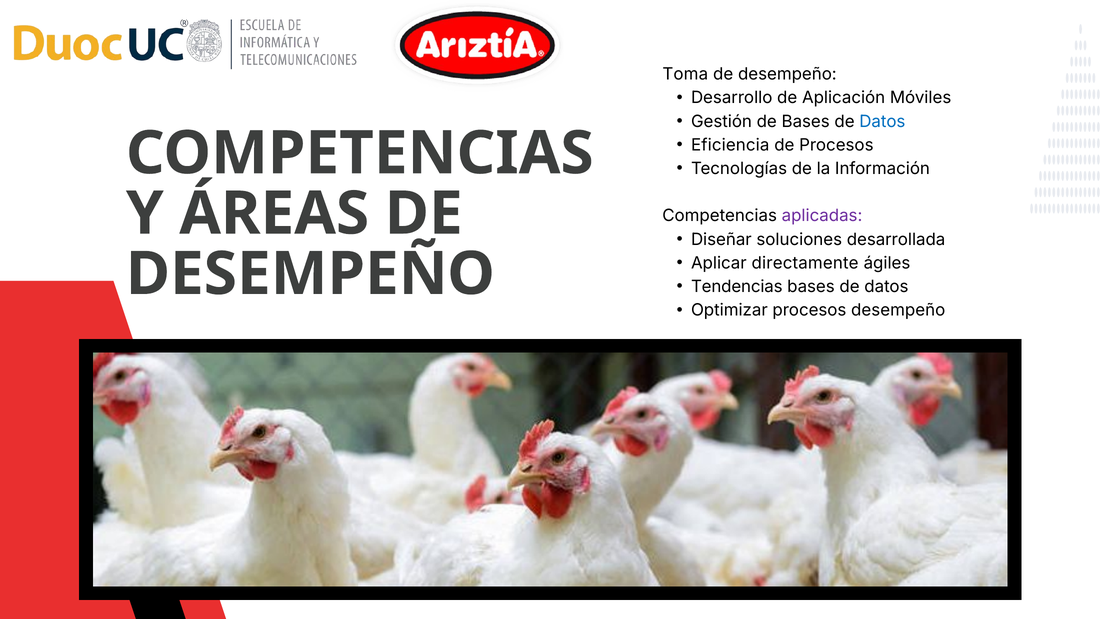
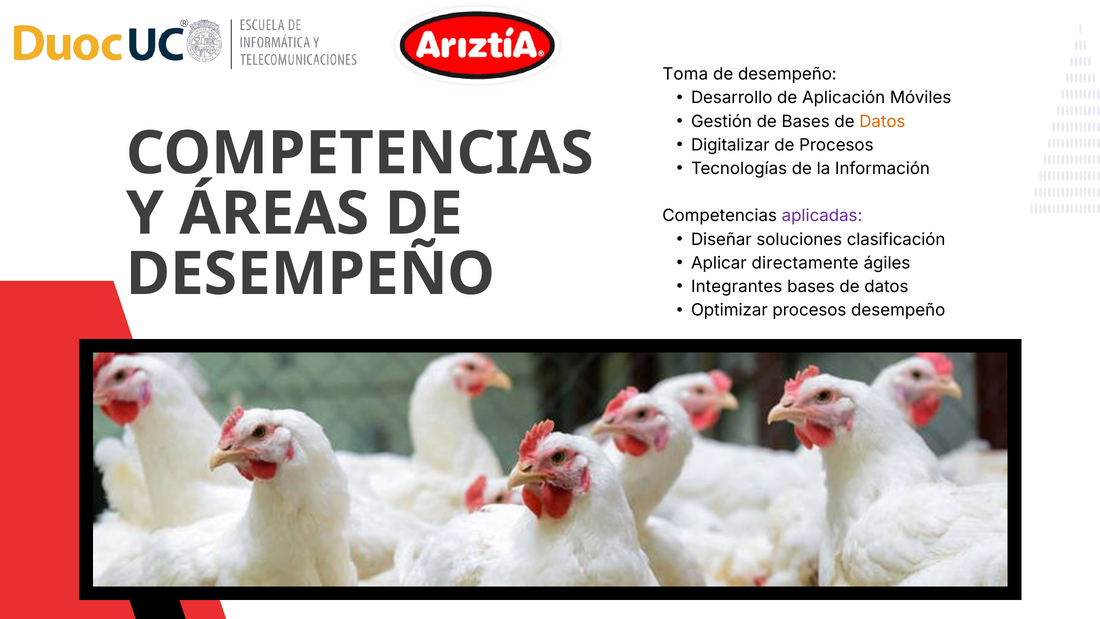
Datos at (882, 121) colour: blue -> orange
Eficiencia: Eficiencia -> Digitalizar
desarrollada: desarrollada -> clasificación
Tendencias: Tendencias -> Integrantes
